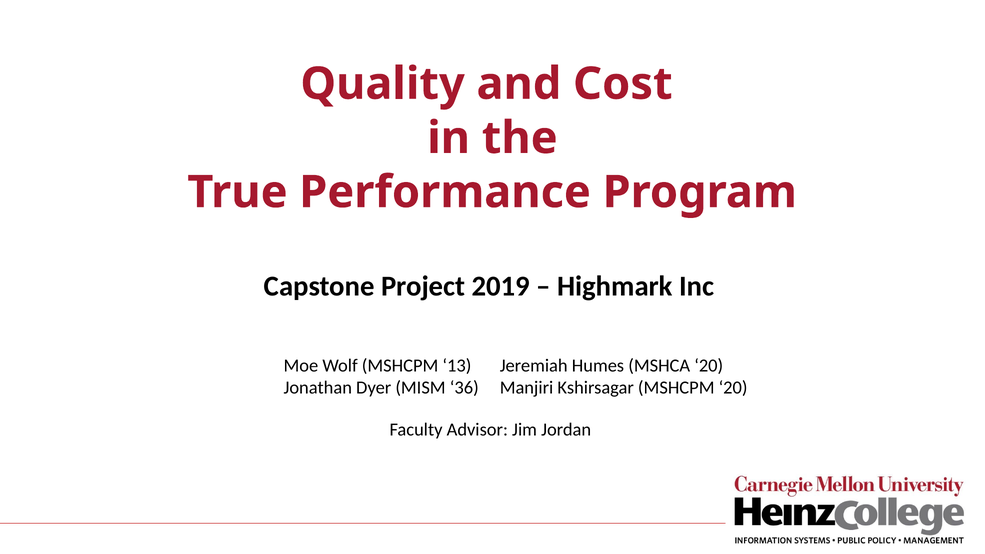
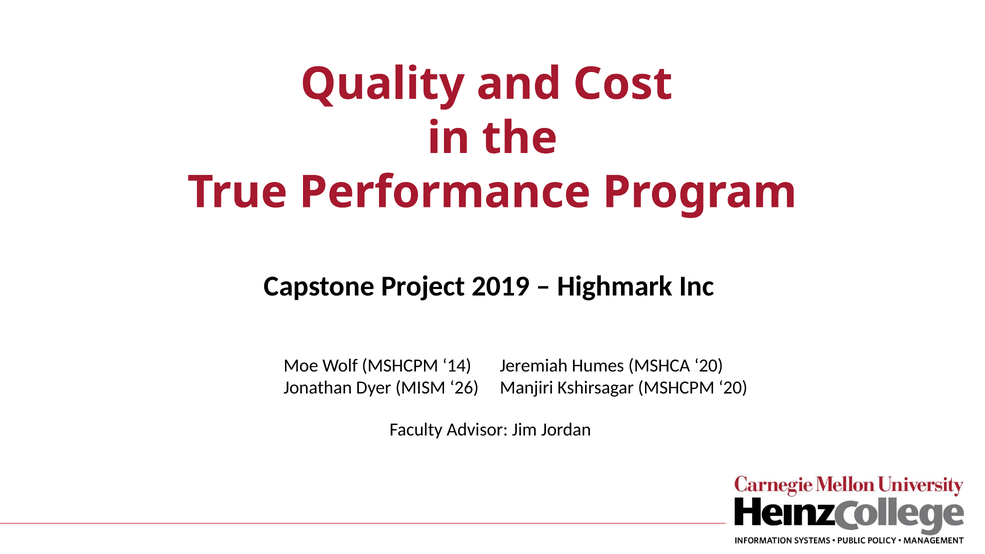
13: 13 -> 14
36: 36 -> 26
